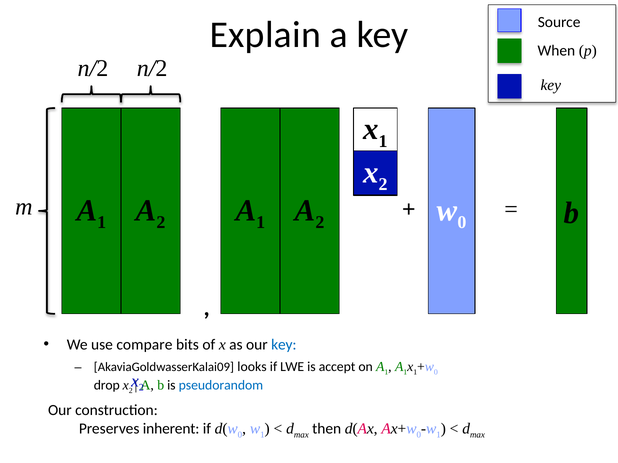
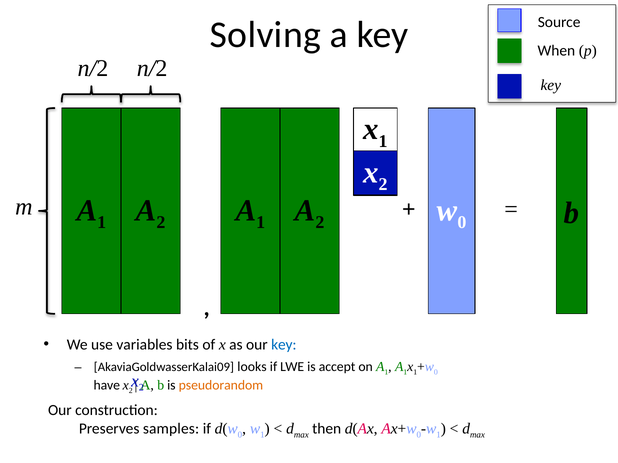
Explain: Explain -> Solving
compare: compare -> variables
drop: drop -> have
pseudorandom colour: blue -> orange
inherent: inherent -> samples
